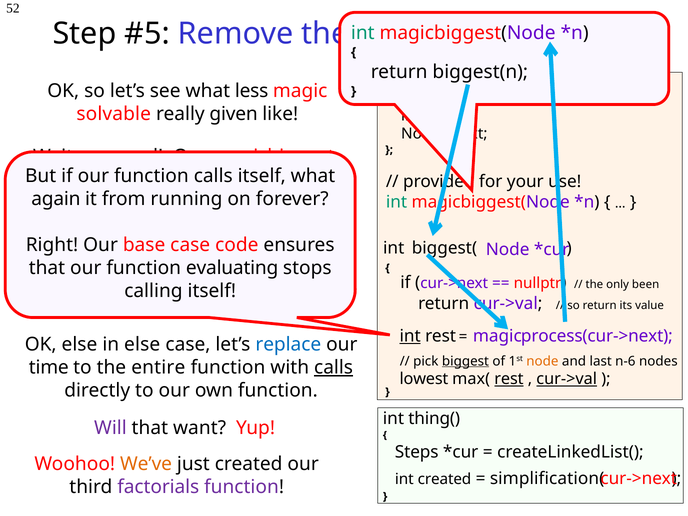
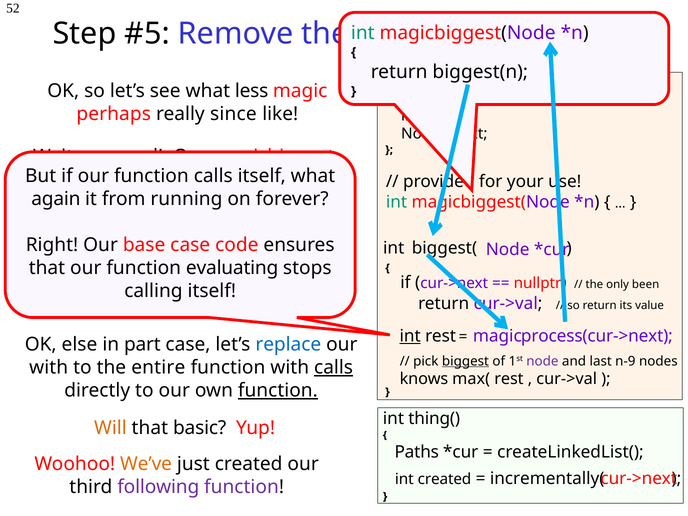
solvable: solvable -> perhaps
given: given -> since
in else: else -> part
node at (542, 361) colour: orange -> purple
n-6: n-6 -> n-9
time at (49, 368): time -> with
lowest: lowest -> knows
rest at (509, 379) underline: present -> none
cur->val at (567, 379) underline: present -> none
function at (278, 390) underline: none -> present
Will colour: purple -> orange
want: want -> basic
Steps: Steps -> Paths
simplification(: simplification( -> incrementally(
factorials: factorials -> following
